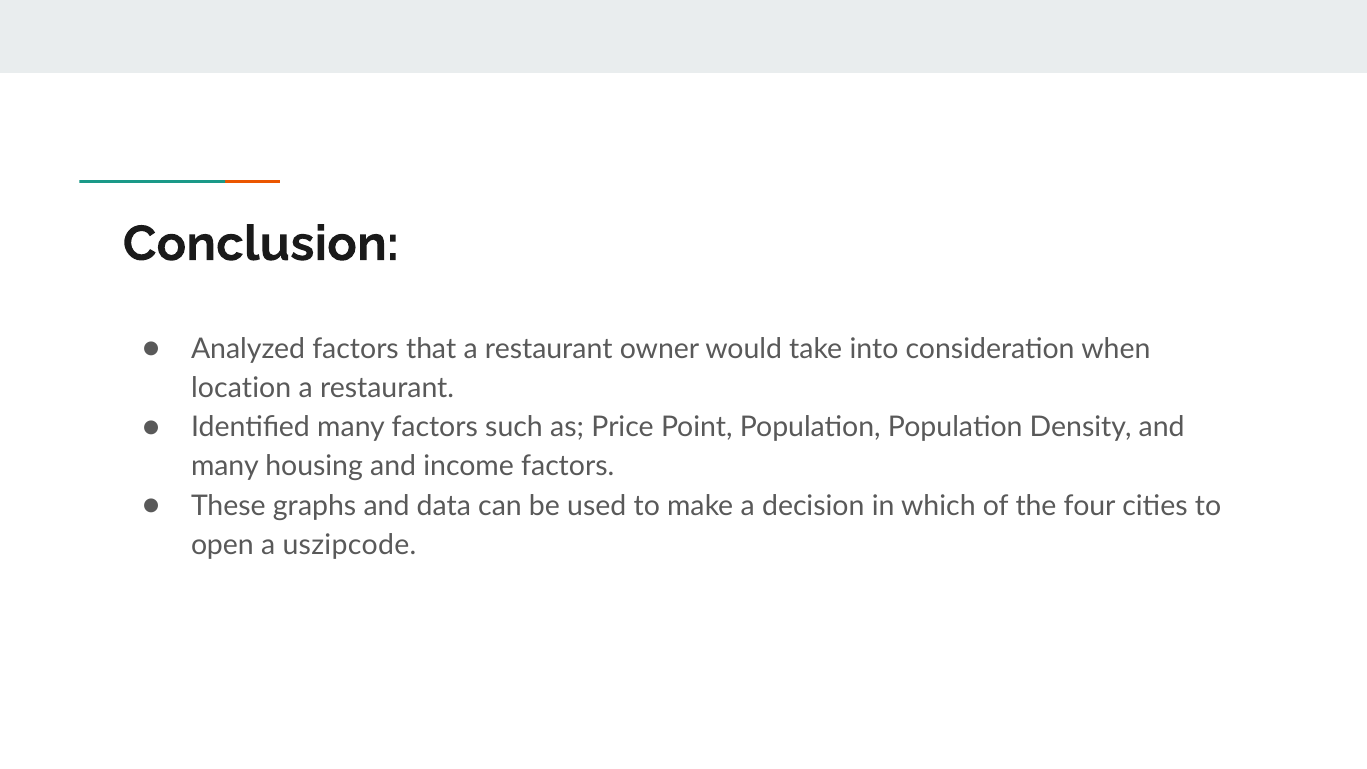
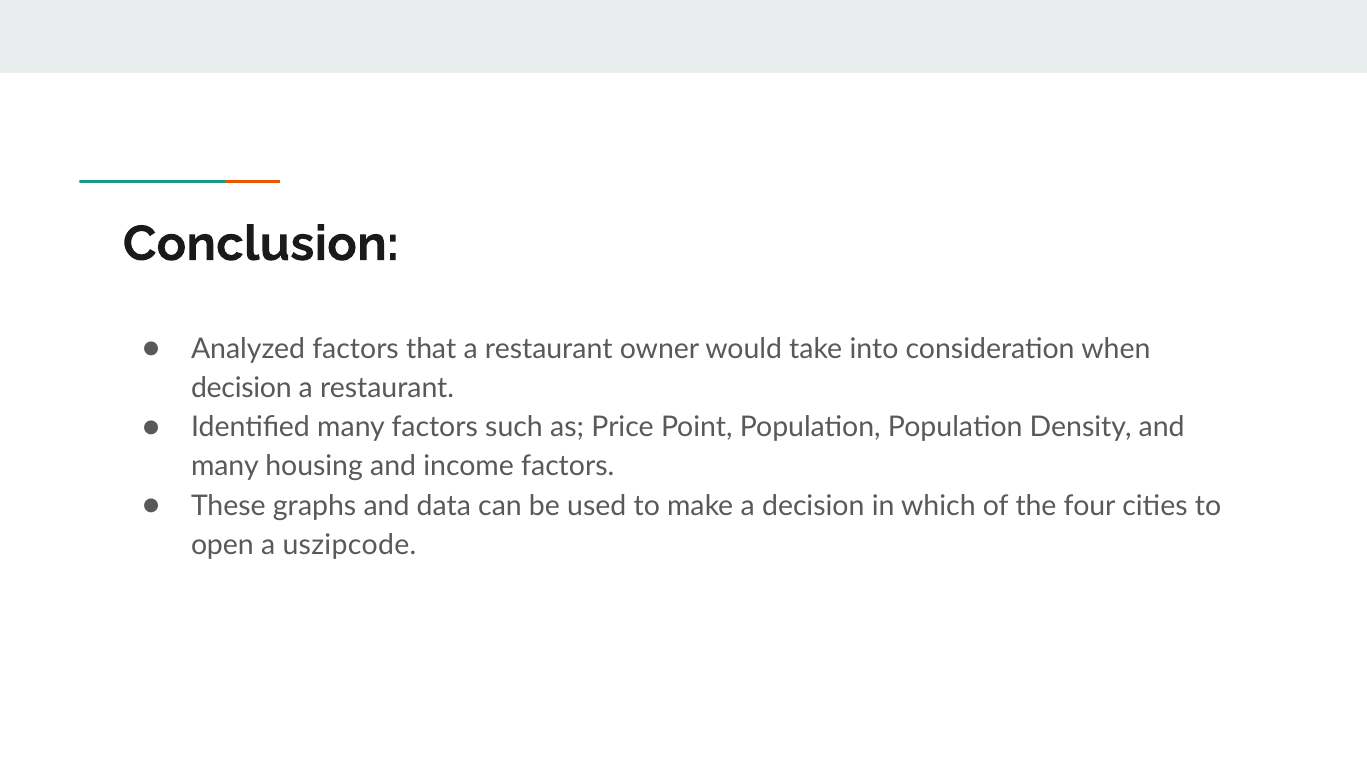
location at (241, 388): location -> decision
